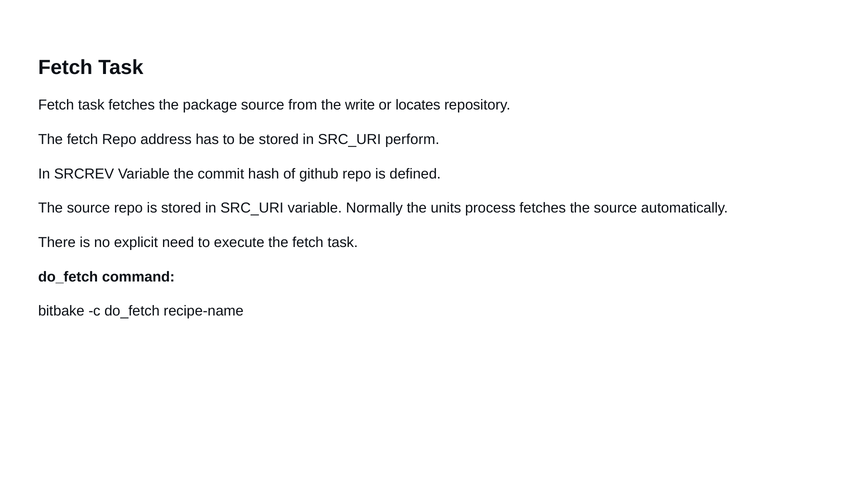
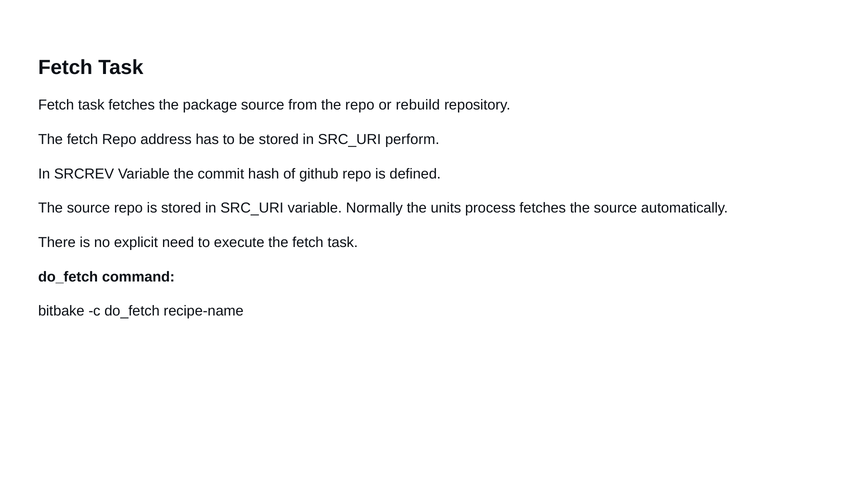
the write: write -> repo
locates: locates -> rebuild
